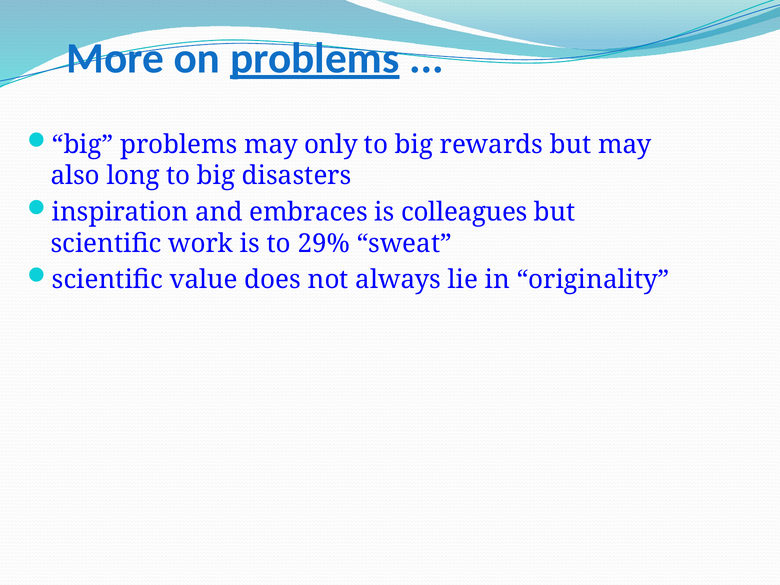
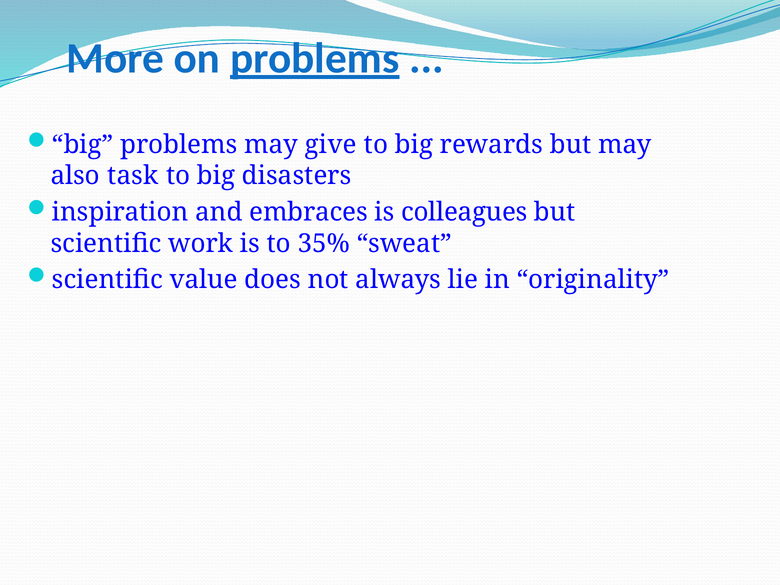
only: only -> give
long: long -> task
29%: 29% -> 35%
